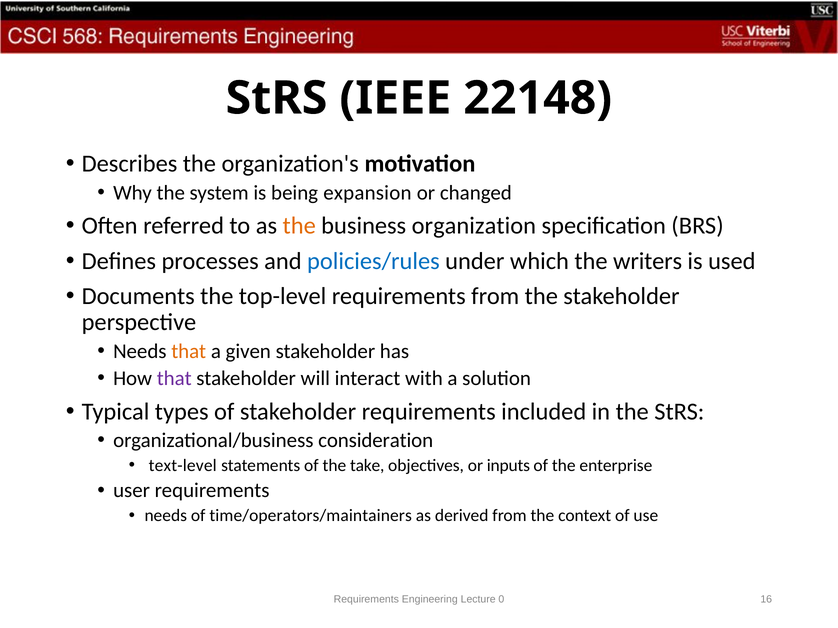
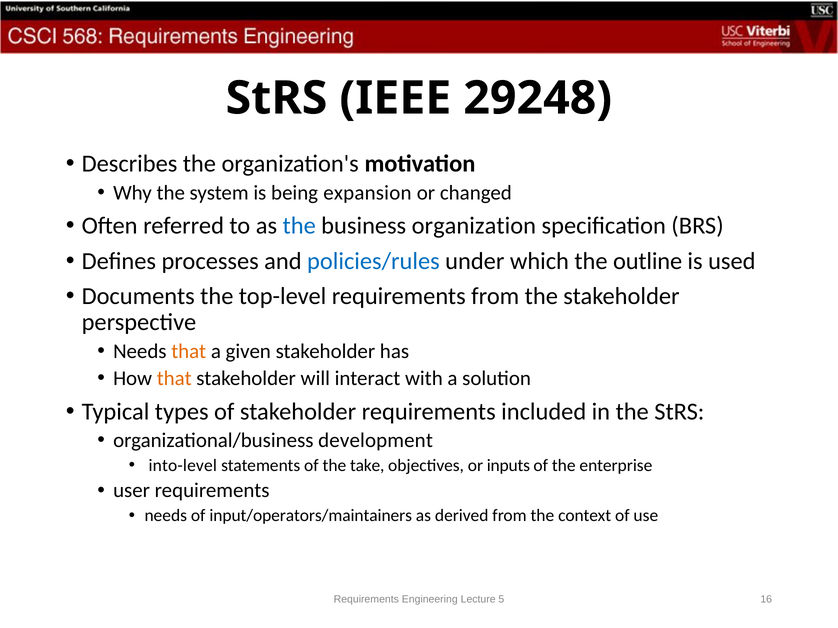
22148: 22148 -> 29248
the at (299, 226) colour: orange -> blue
writers: writers -> outline
that at (174, 379) colour: purple -> orange
consideration: consideration -> development
text-level: text-level -> into-level
time/operators/maintainers: time/operators/maintainers -> input/operators/maintainers
0: 0 -> 5
